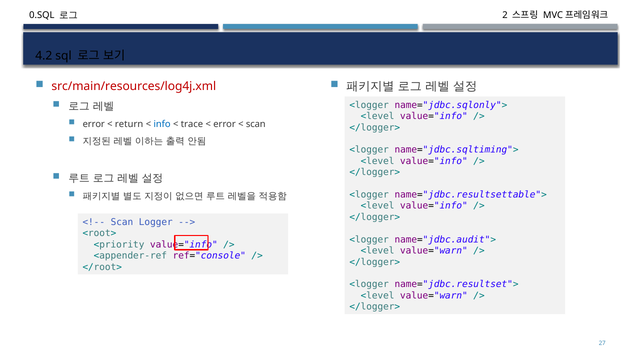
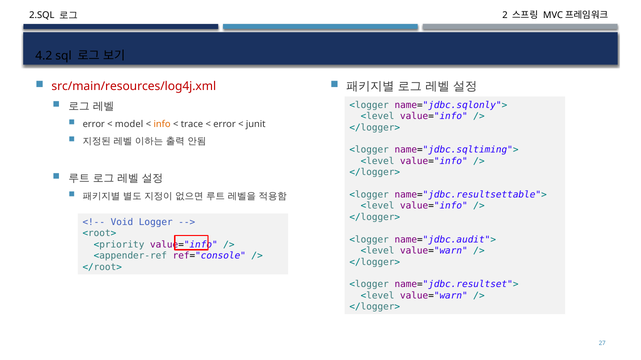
0.SQL: 0.SQL -> 2.SQL
return: return -> model
info colour: blue -> orange
scan at (256, 124): scan -> junit
Scan at (122, 223): Scan -> Void
